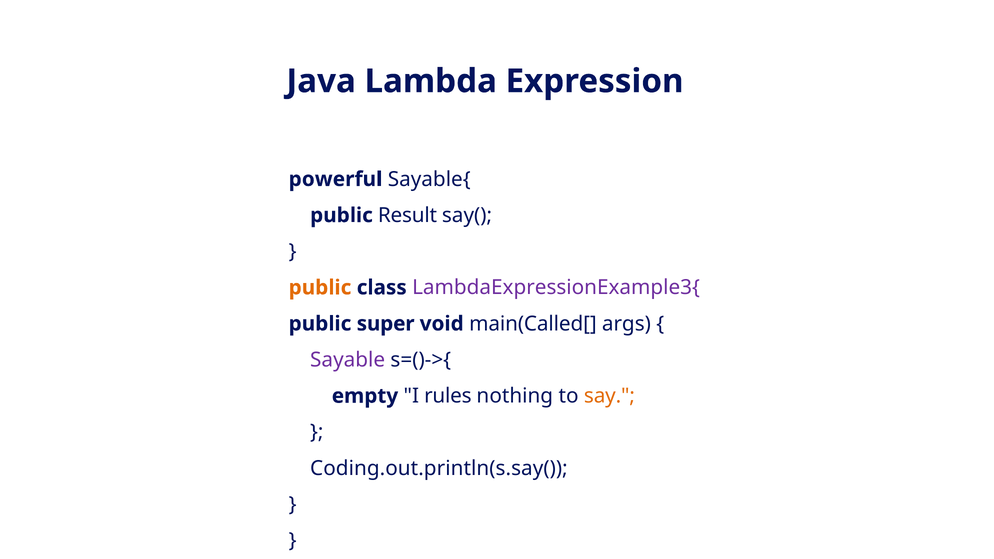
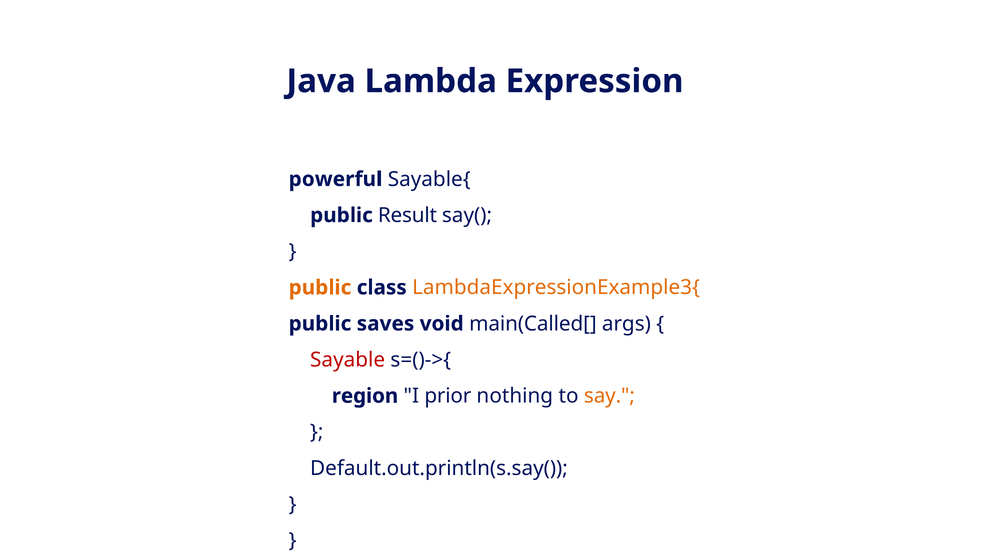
LambdaExpressionExample3{ colour: purple -> orange
super: super -> saves
Sayable colour: purple -> red
empty: empty -> region
rules: rules -> prior
Coding.out.println(s.say(: Coding.out.println(s.say( -> Default.out.println(s.say(
